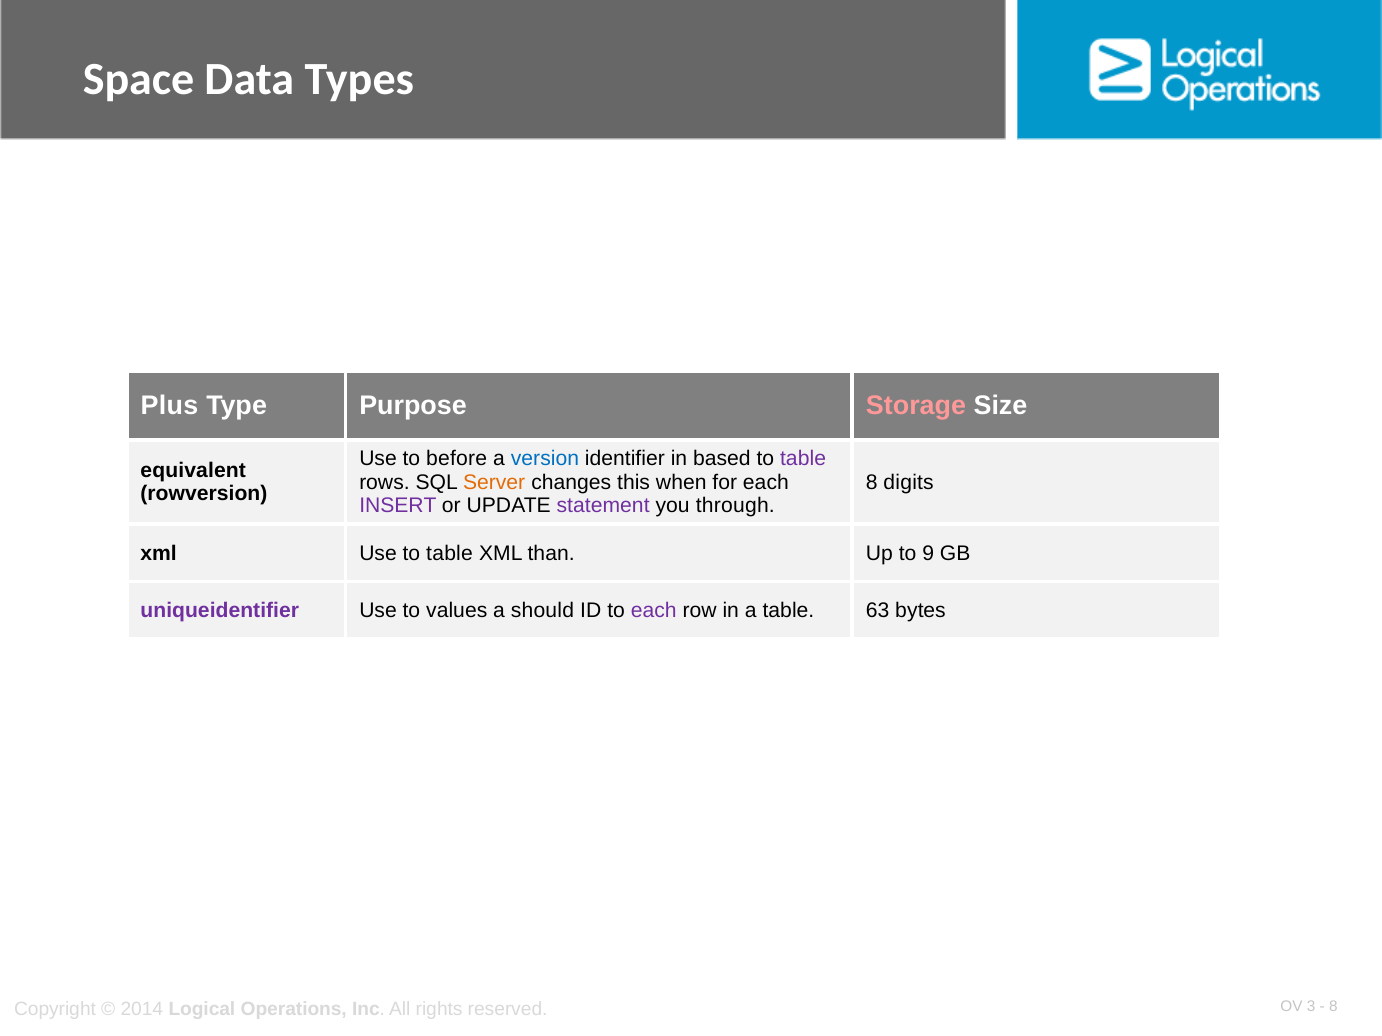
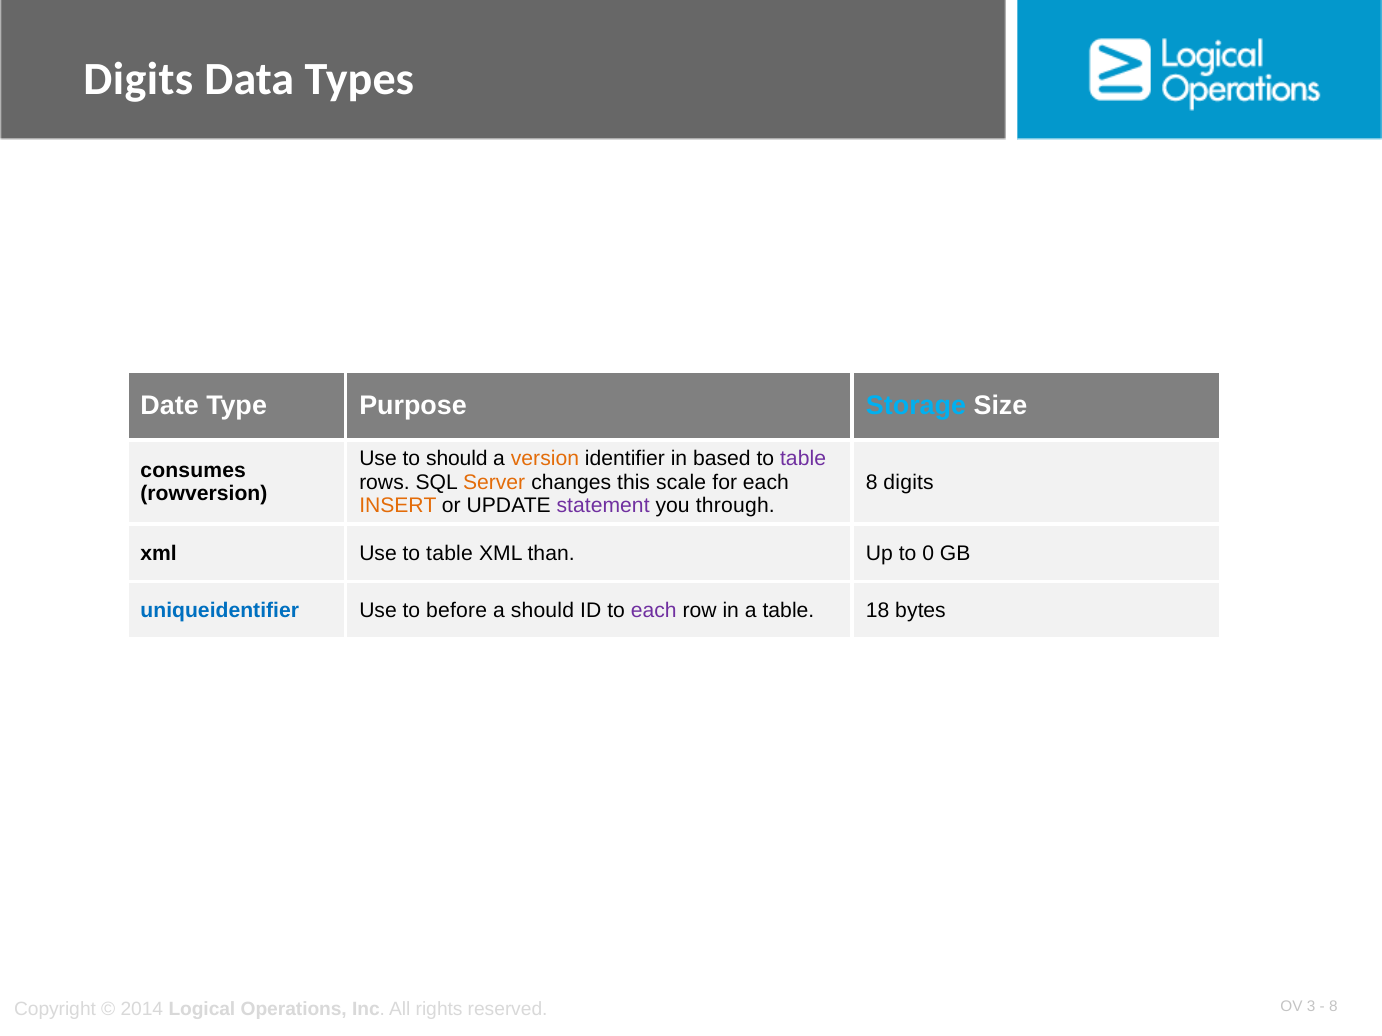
Space at (139, 80): Space -> Digits
Plus: Plus -> Date
Storage colour: pink -> light blue
to before: before -> should
version colour: blue -> orange
equivalent: equivalent -> consumes
when: when -> scale
INSERT colour: purple -> orange
9: 9 -> 0
uniqueidentifier colour: purple -> blue
values: values -> before
63: 63 -> 18
